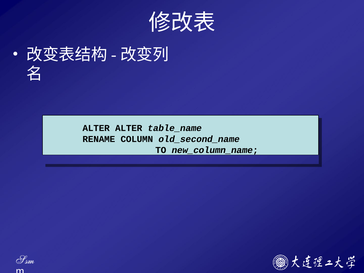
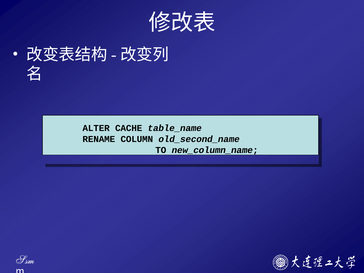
ALTER ALTER: ALTER -> CACHE
